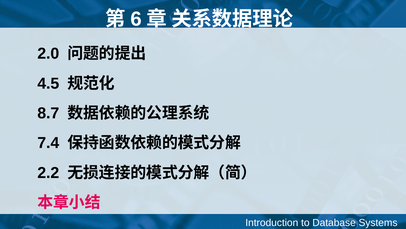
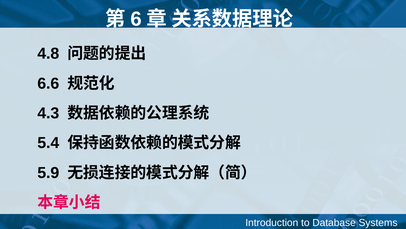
2.0: 2.0 -> 4.8
4.5: 4.5 -> 6.6
8.7: 8.7 -> 4.3
7.4: 7.4 -> 5.4
2.2: 2.2 -> 5.9
